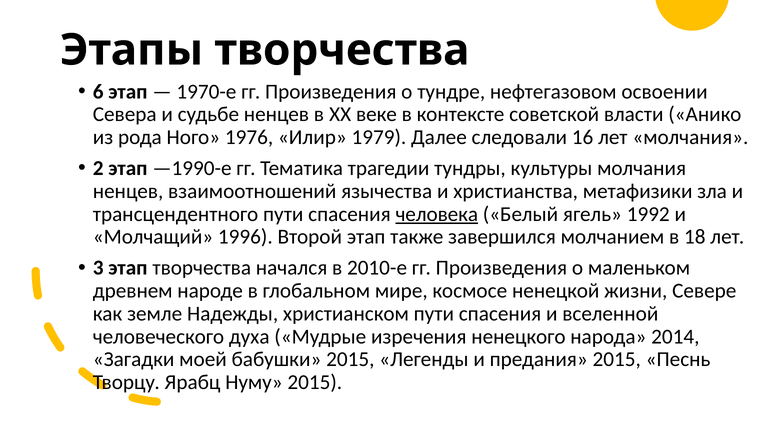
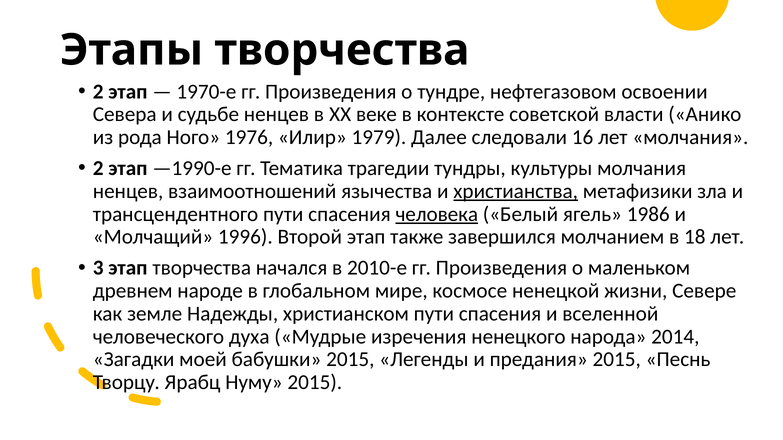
6 at (98, 92): 6 -> 2
христианства underline: none -> present
1992: 1992 -> 1986
